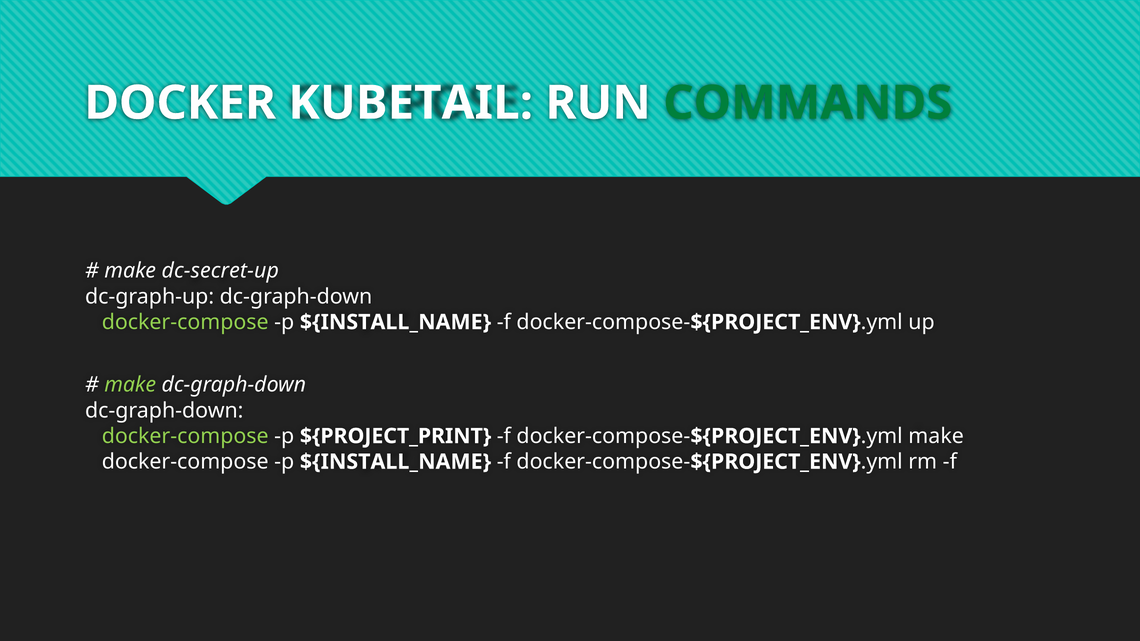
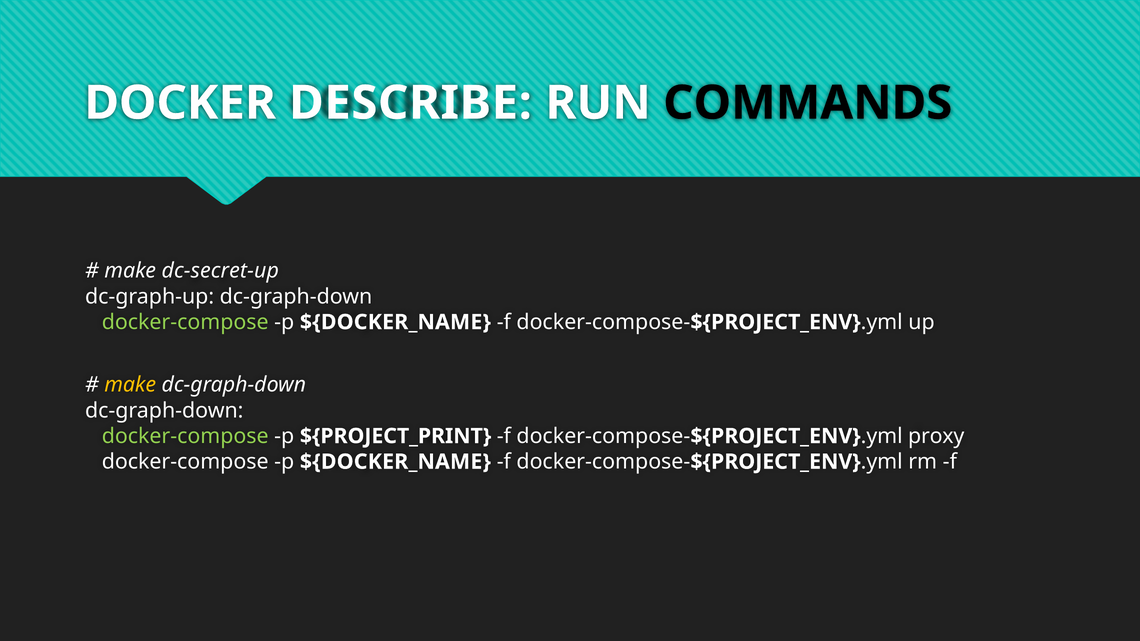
KUBETAIL: KUBETAIL -> DESCRIBE
COMMANDS colour: green -> black
${INSTALL_NAME at (395, 322): ${INSTALL_NAME -> ${DOCKER_NAME
make at (130, 385) colour: light green -> yellow
make at (936, 436): make -> proxy
${INSTALL_NAME at (395, 462): ${INSTALL_NAME -> ${DOCKER_NAME
